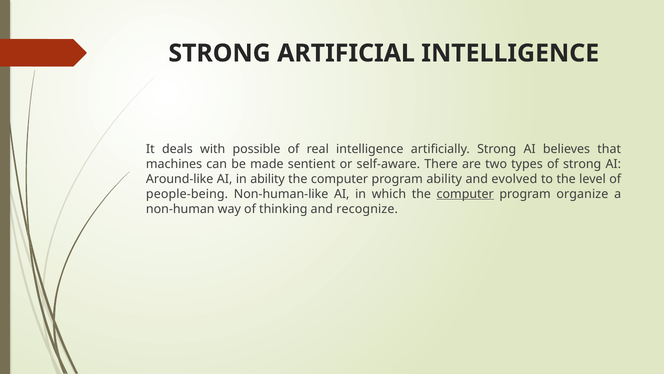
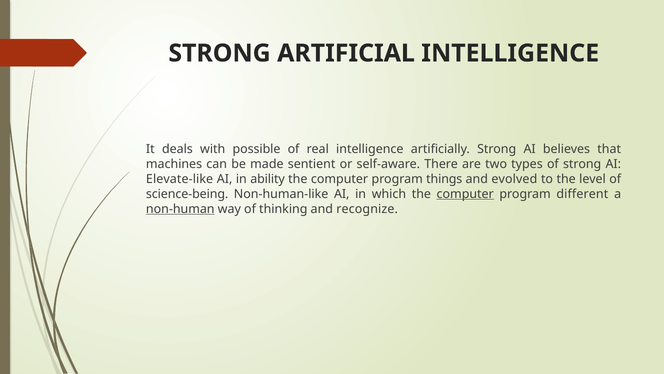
Around-like: Around-like -> Elevate-like
program ability: ability -> things
people-being: people-being -> science-being
organize: organize -> different
non-human underline: none -> present
